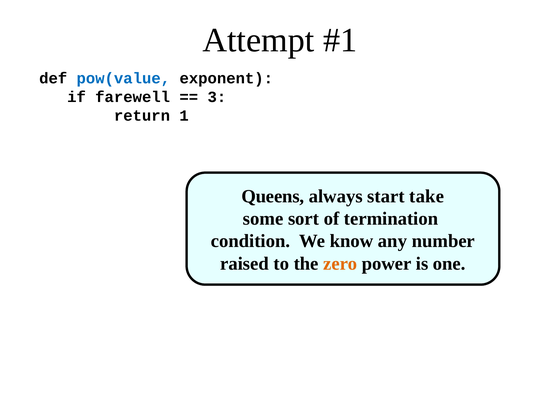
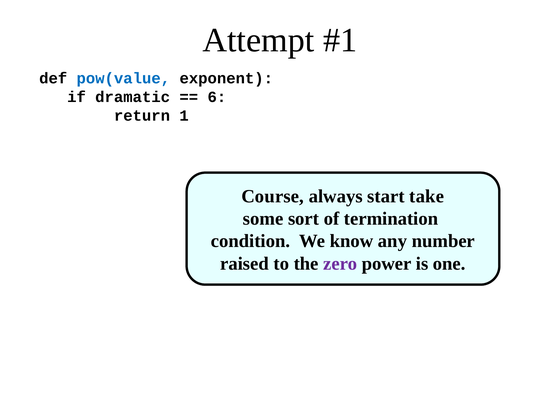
farewell: farewell -> dramatic
3: 3 -> 6
Queens: Queens -> Course
zero colour: orange -> purple
